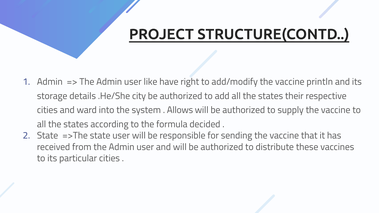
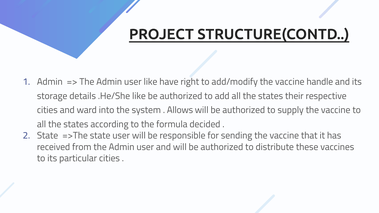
println: println -> handle
.He/She city: city -> like
